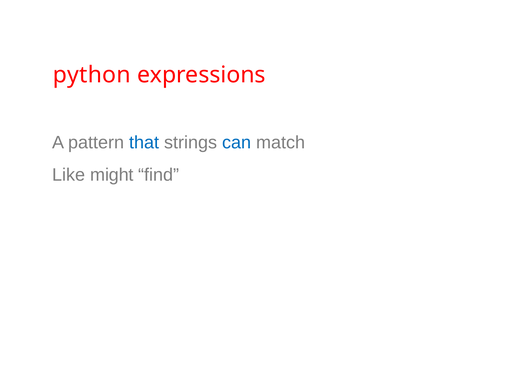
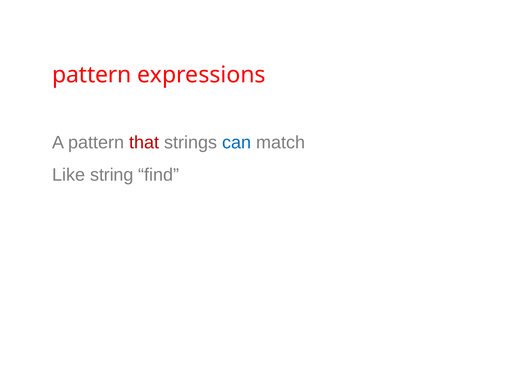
python at (92, 75): python -> pattern
that colour: blue -> red
might: might -> string
